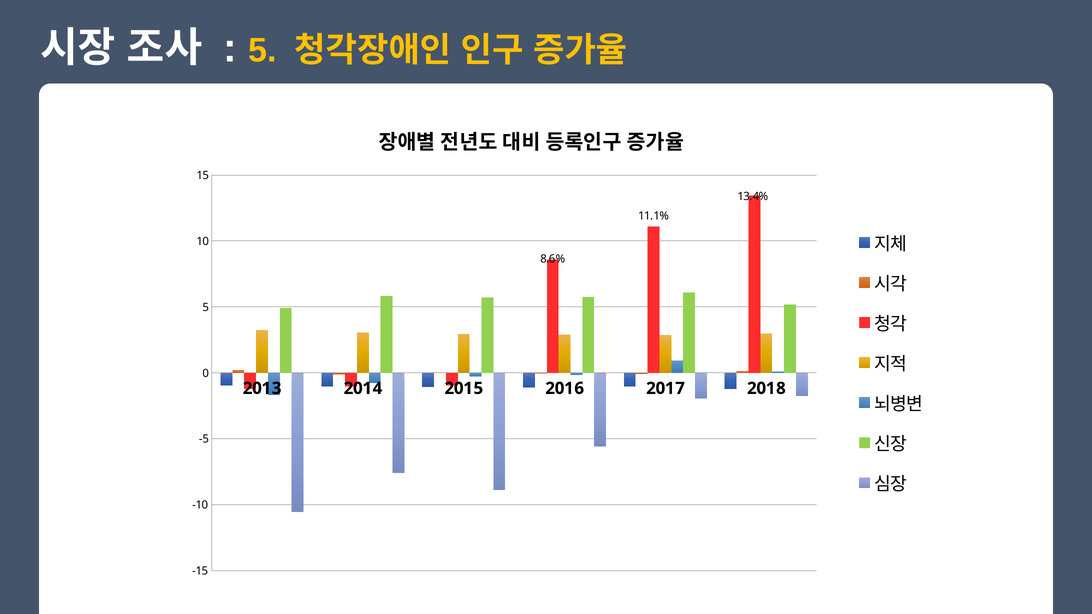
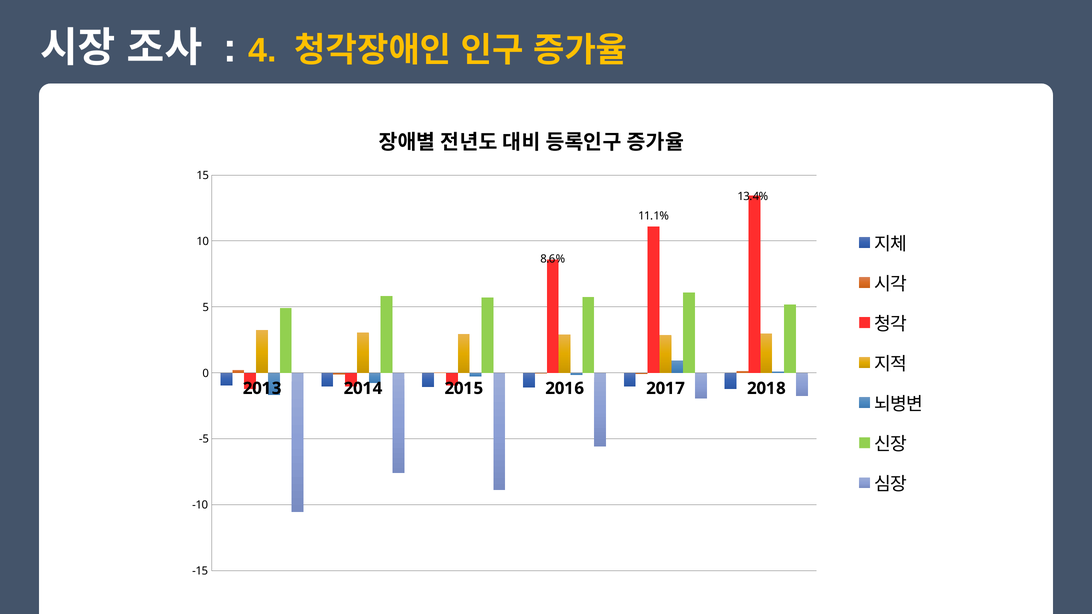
5 at (263, 51): 5 -> 4
